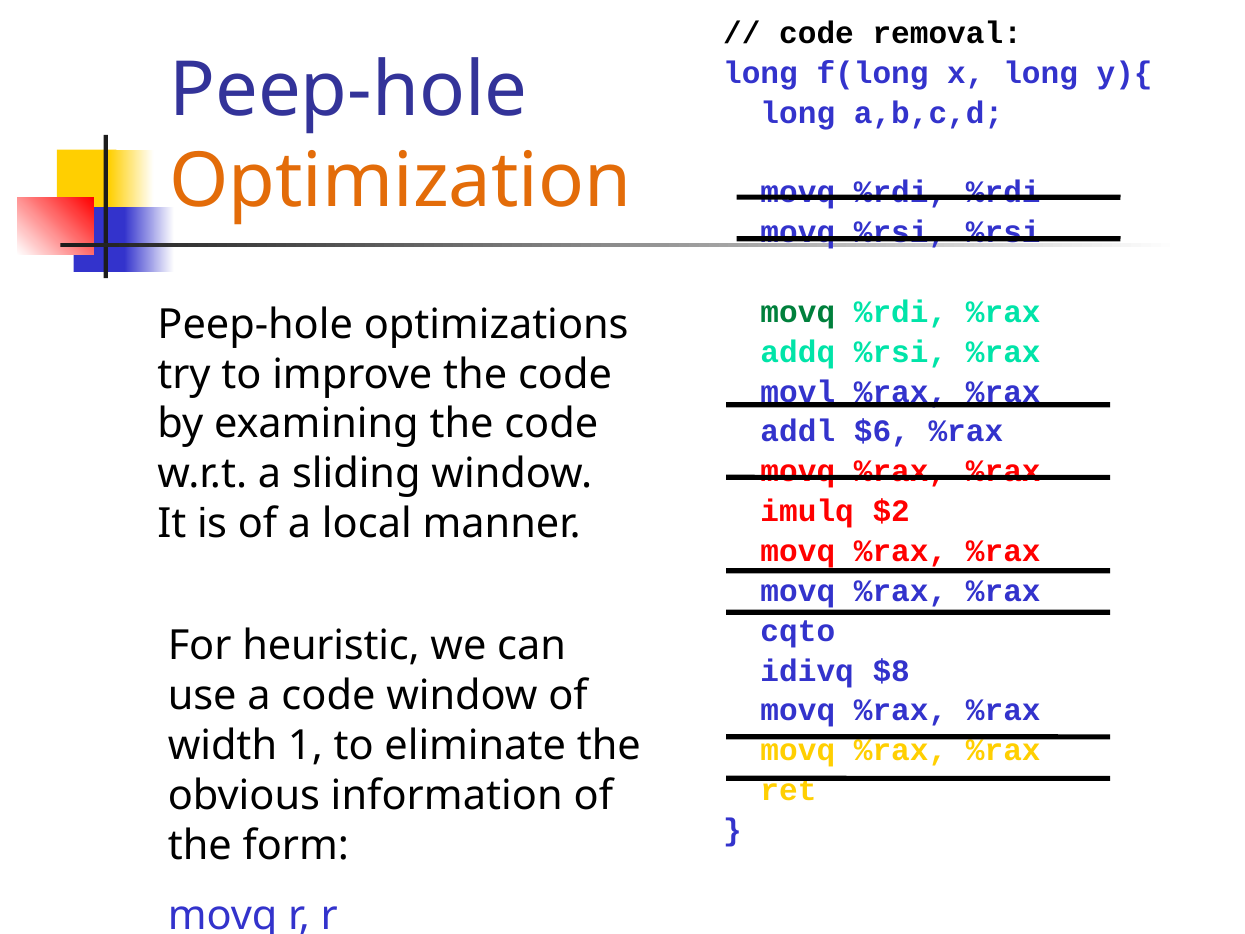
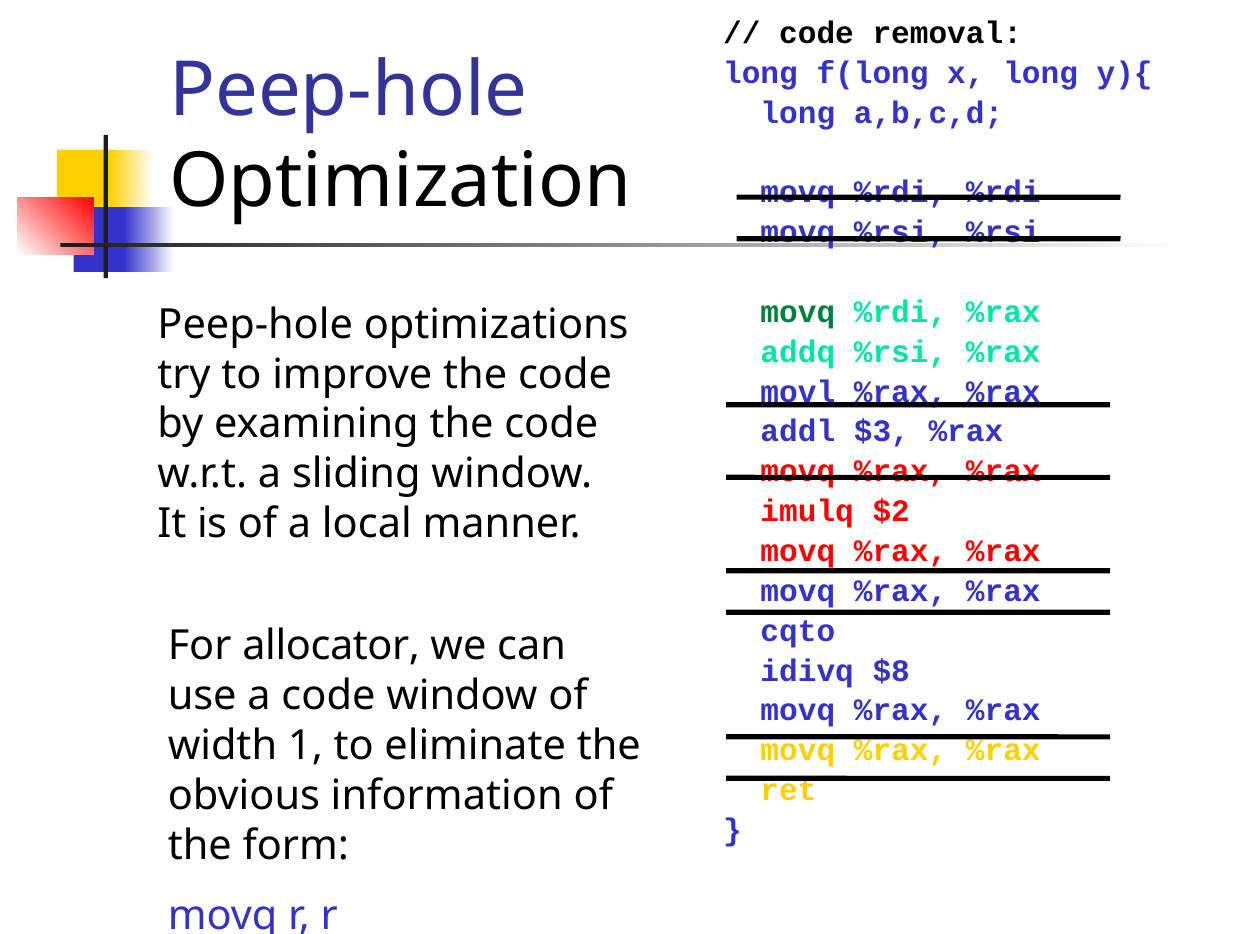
Optimization colour: orange -> black
$6: $6 -> $3
heuristic: heuristic -> allocator
